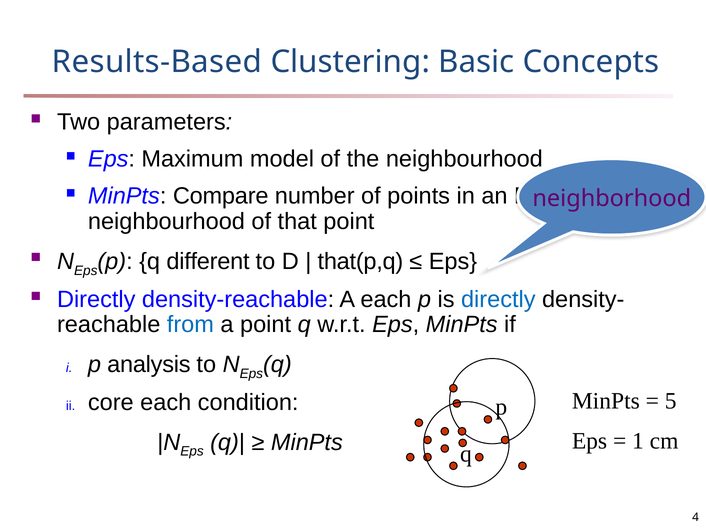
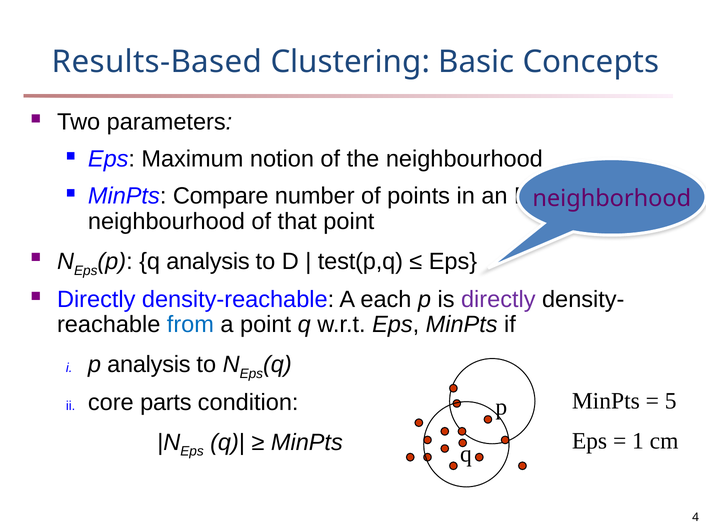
model: model -> notion
q different: different -> analysis
that(p,q: that(p,q -> test(p,q
directly at (498, 300) colour: blue -> purple
core each: each -> parts
